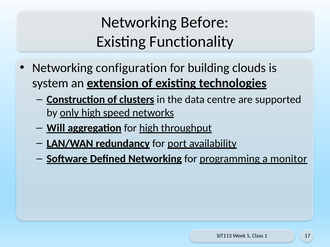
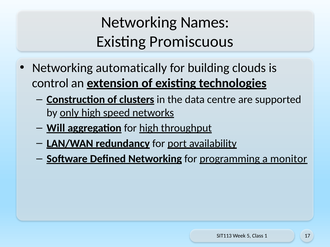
Before: Before -> Names
Functionality: Functionality -> Promiscuous
configuration: configuration -> automatically
system: system -> control
